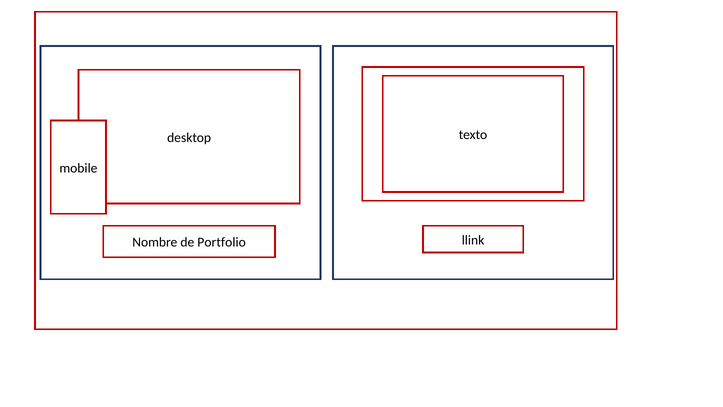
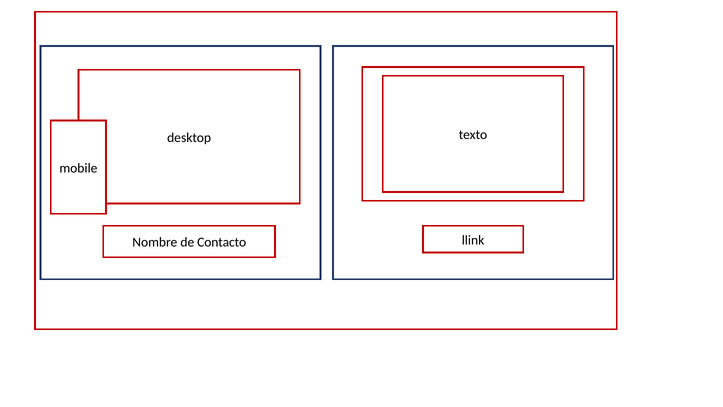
Portfolio: Portfolio -> Contacto
